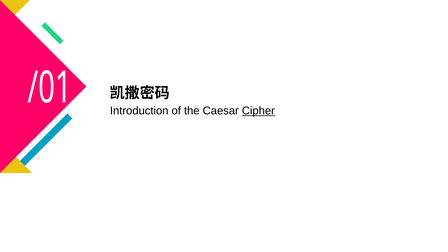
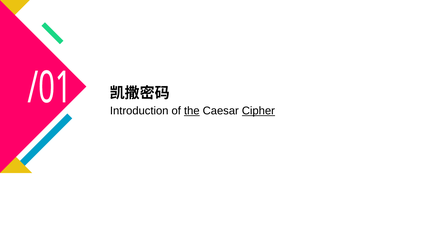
the underline: none -> present
